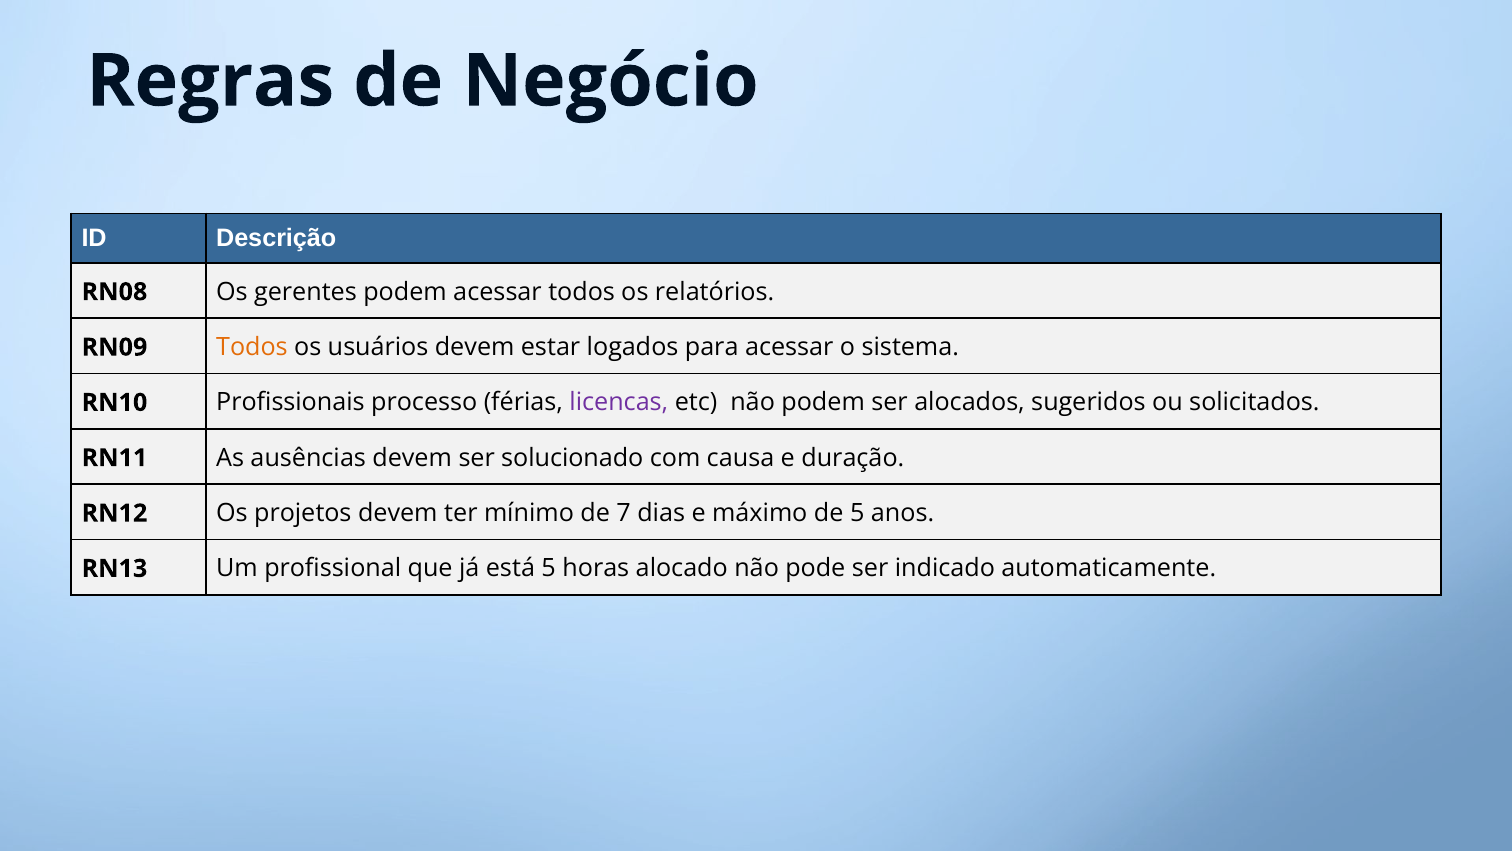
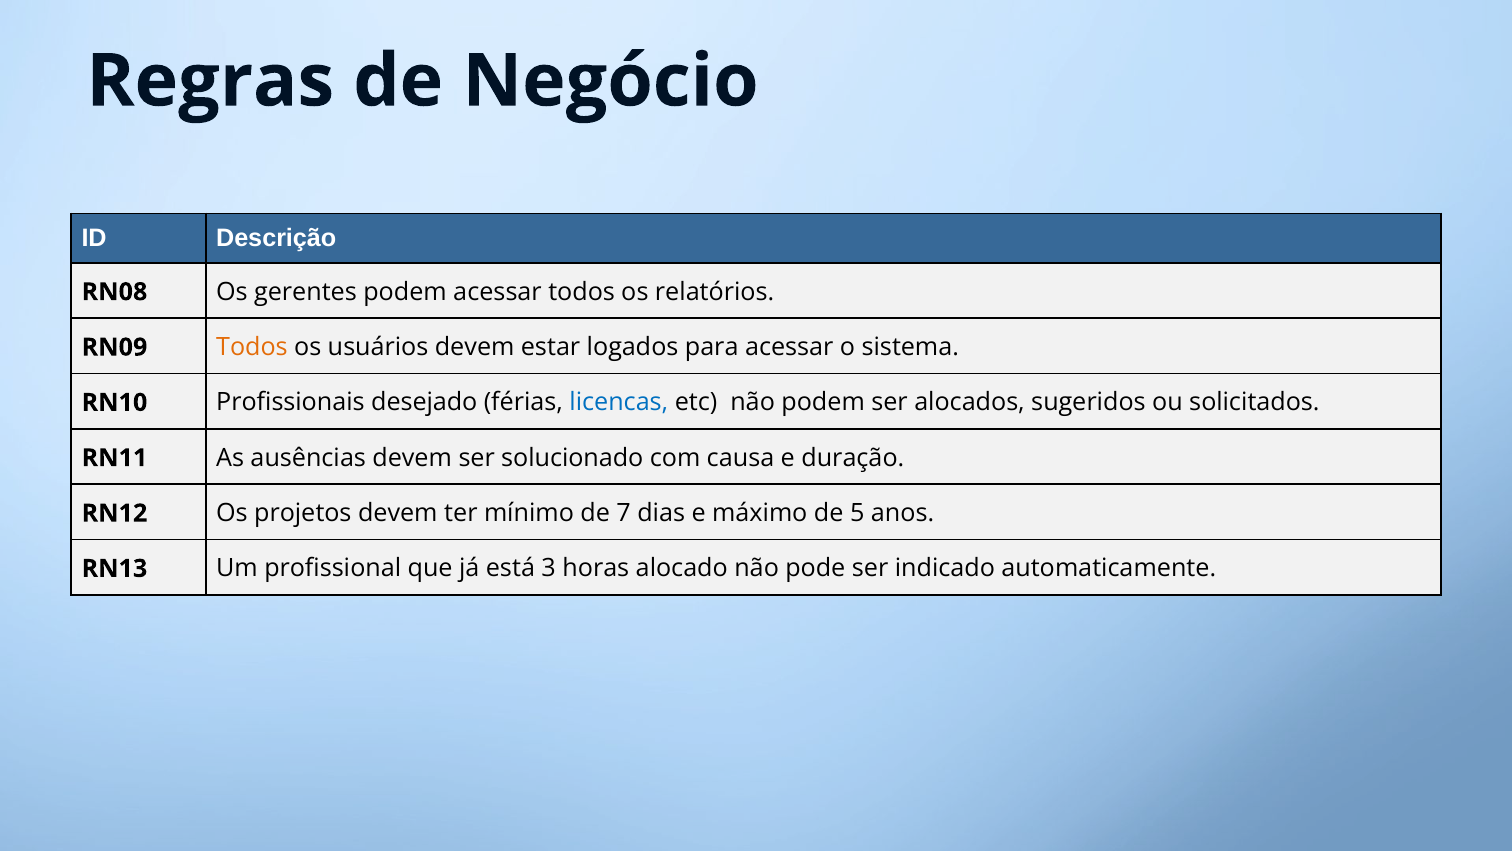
processo: processo -> desejado
licencas colour: purple -> blue
está 5: 5 -> 3
